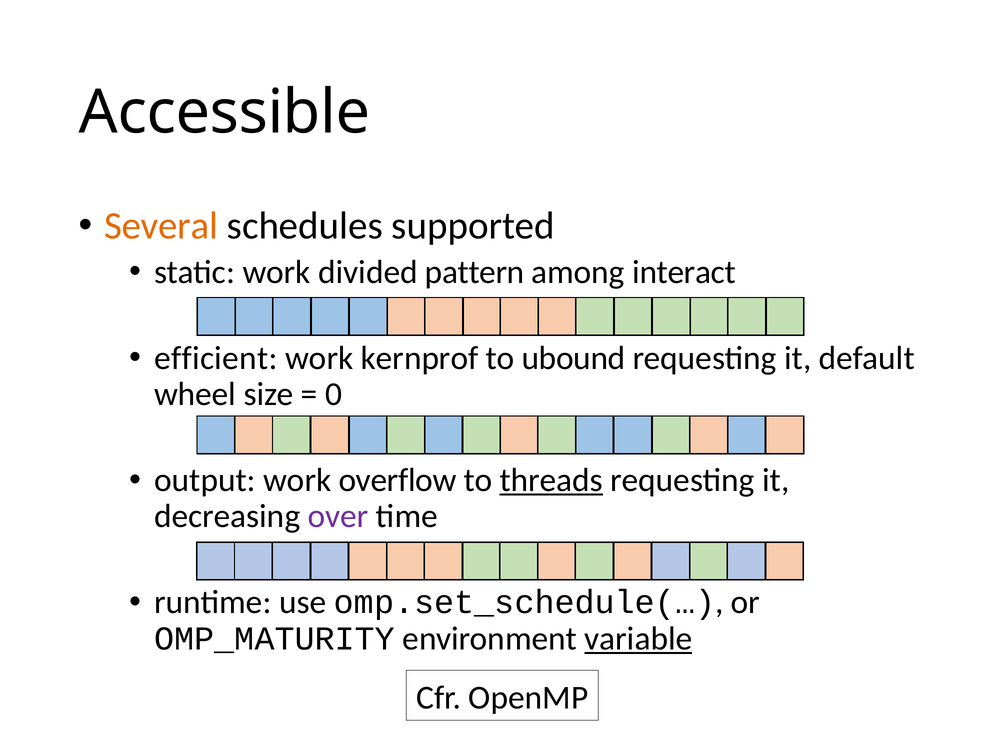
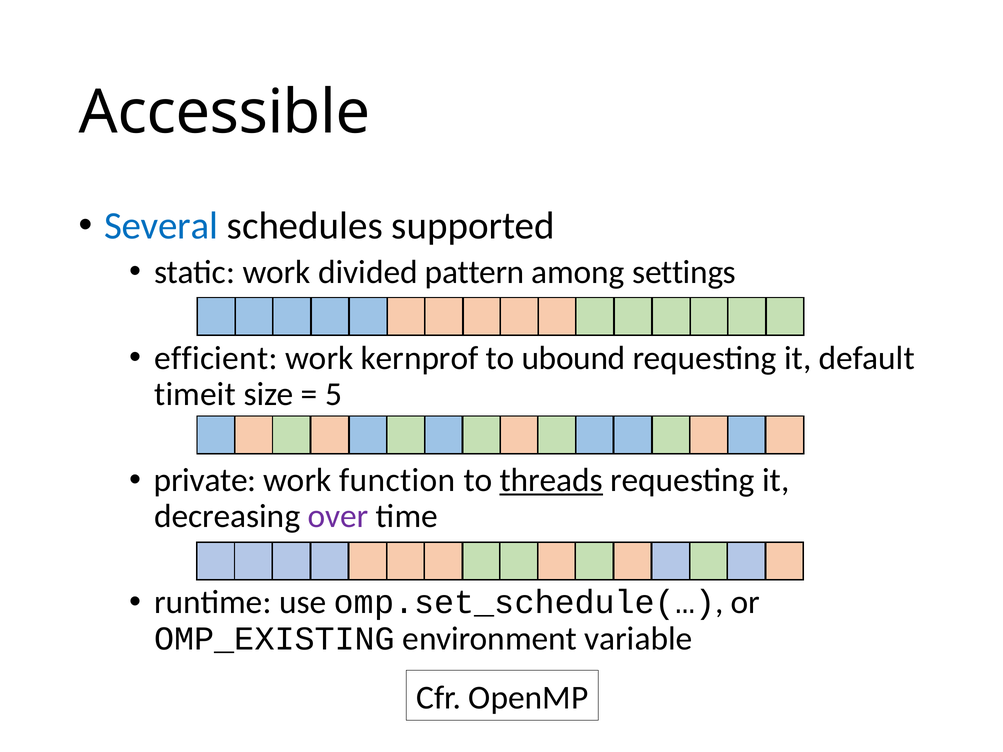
Several colour: orange -> blue
interact: interact -> settings
wheel: wheel -> timeit
0: 0 -> 5
output: output -> private
overflow: overflow -> function
OMP_MATURITY: OMP_MATURITY -> OMP_EXISTING
variable underline: present -> none
